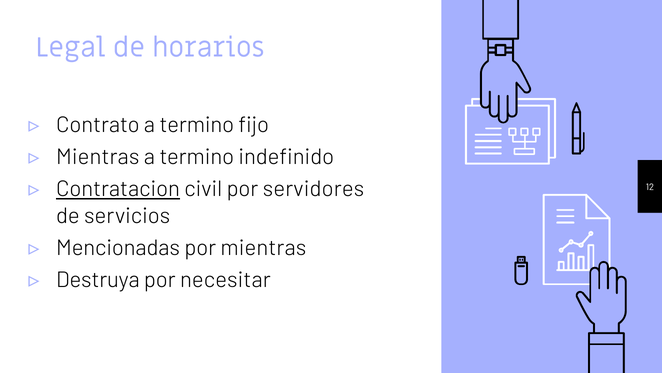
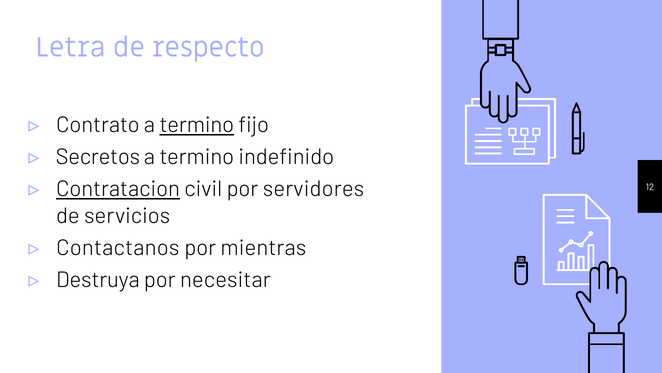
Legal: Legal -> Letra
horarios: horarios -> respecto
termino at (197, 125) underline: none -> present
Mientras at (98, 157): Mientras -> Secretos
Mencionadas: Mencionadas -> Contactanos
